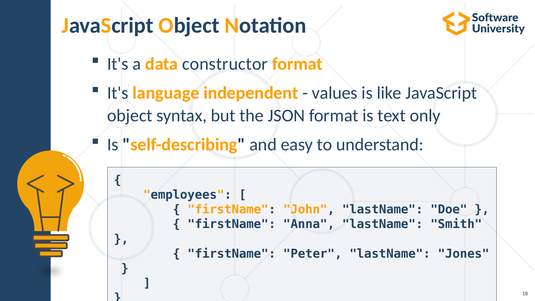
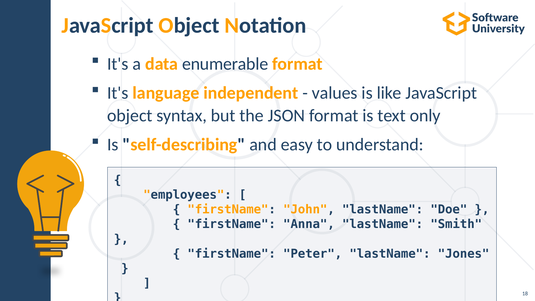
constructor: constructor -> enumerable
